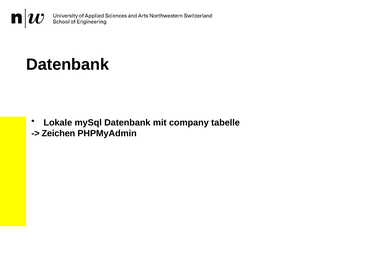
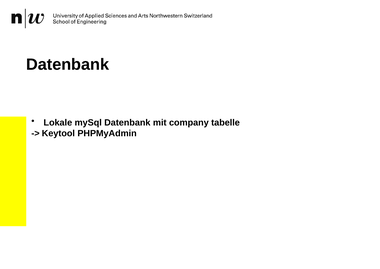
Zeichen: Zeichen -> Keytool
